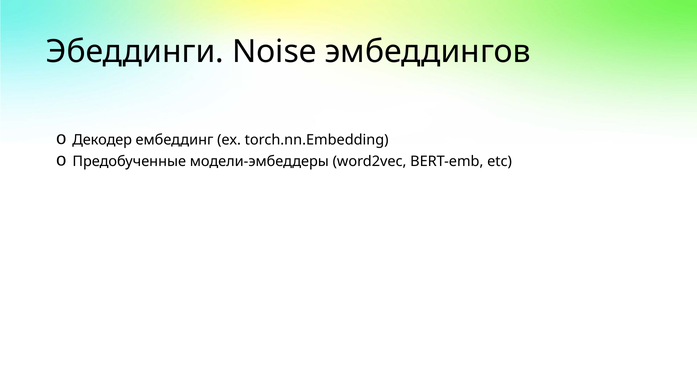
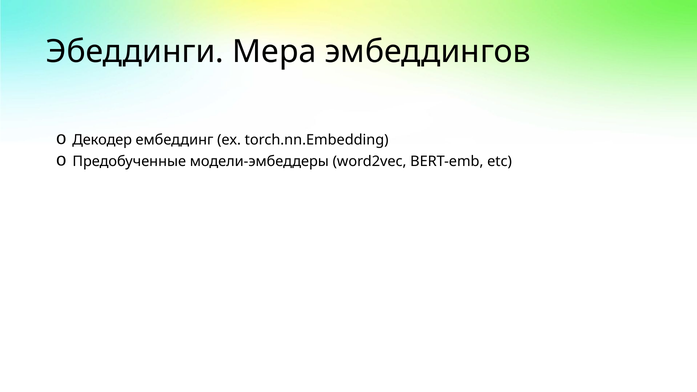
Noise: Noise -> Мера
